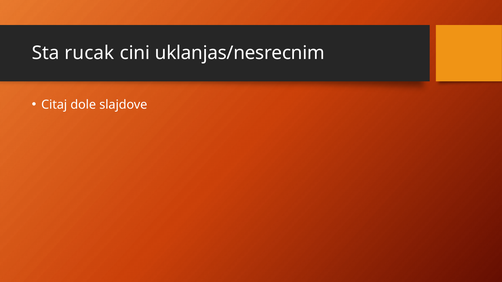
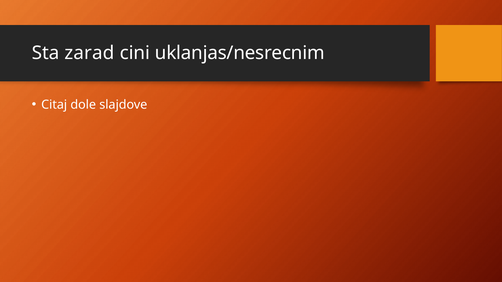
rucak: rucak -> zarad
